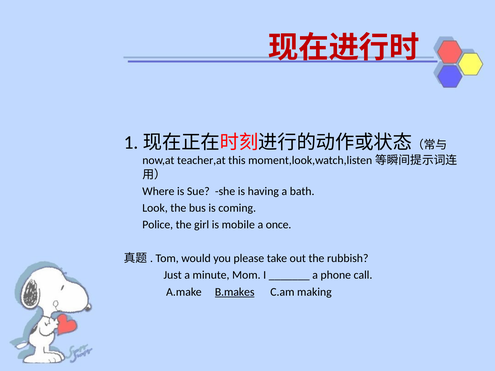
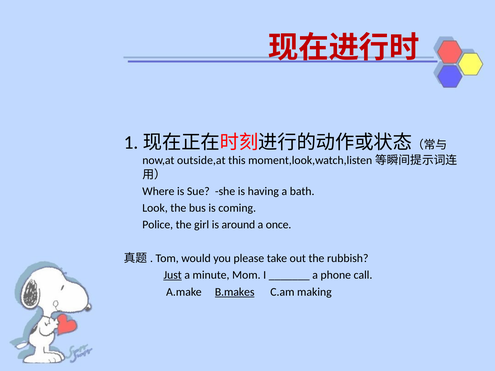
teacher,at: teacher,at -> outside,at
mobile: mobile -> around
Just underline: none -> present
